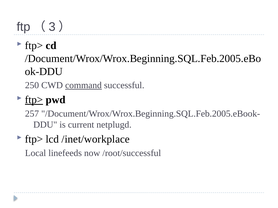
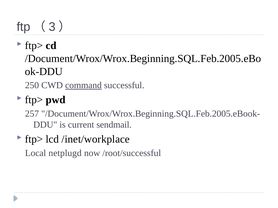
ftp> at (34, 100) underline: present -> none
netplugd: netplugd -> sendmail
linefeeds: linefeeds -> netplugd
